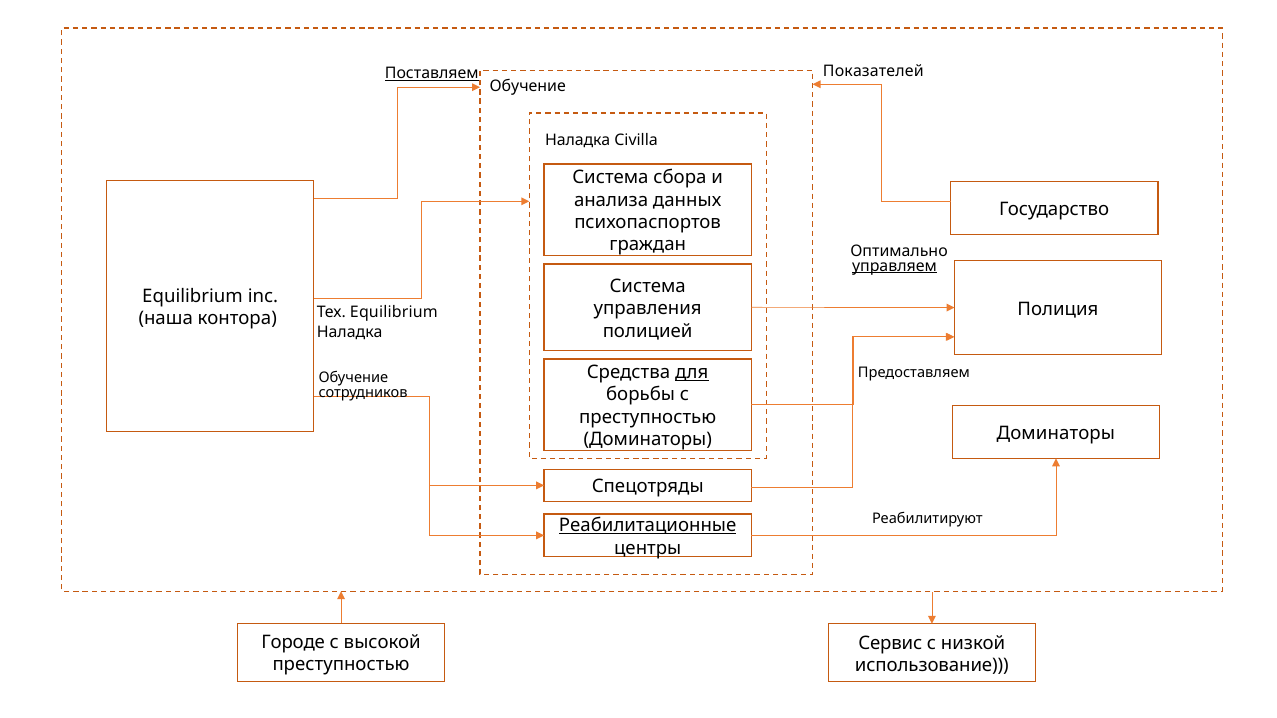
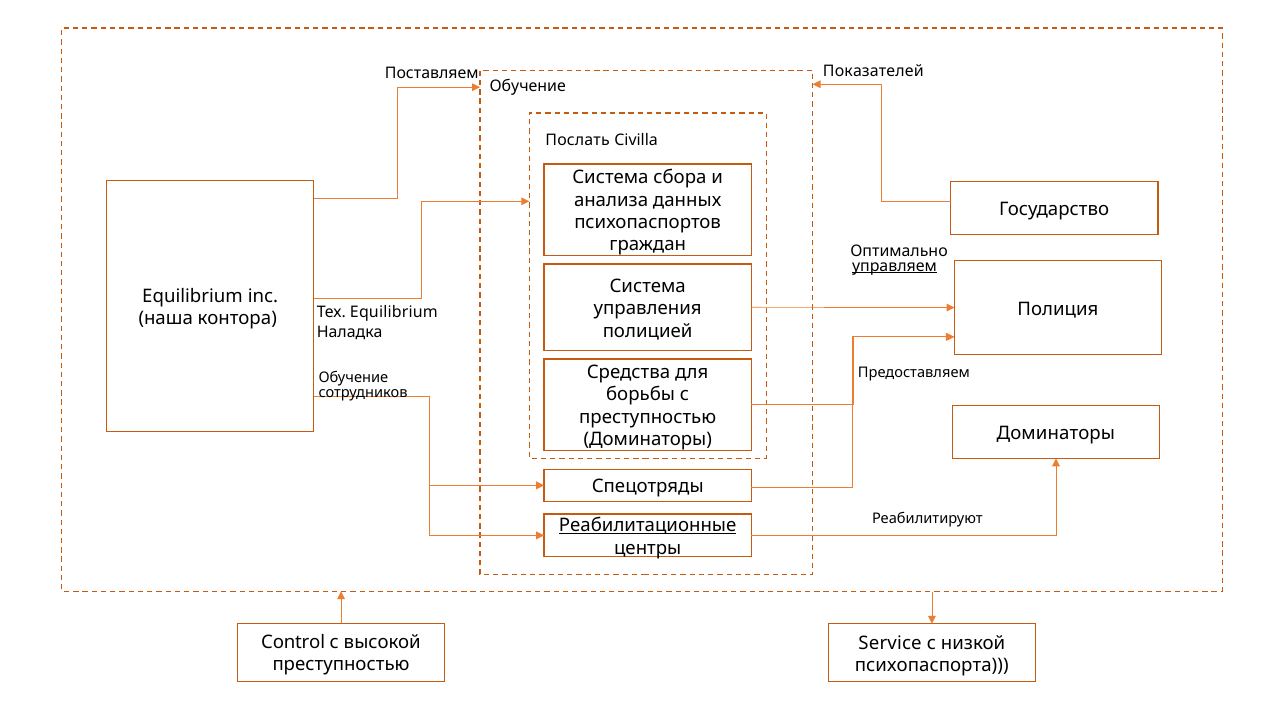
Поставляем underline: present -> none
Наладка at (578, 140): Наладка -> Послать
для underline: present -> none
Городе: Городе -> Control
Сервис: Сервис -> Service
использование: использование -> психопаспорта
